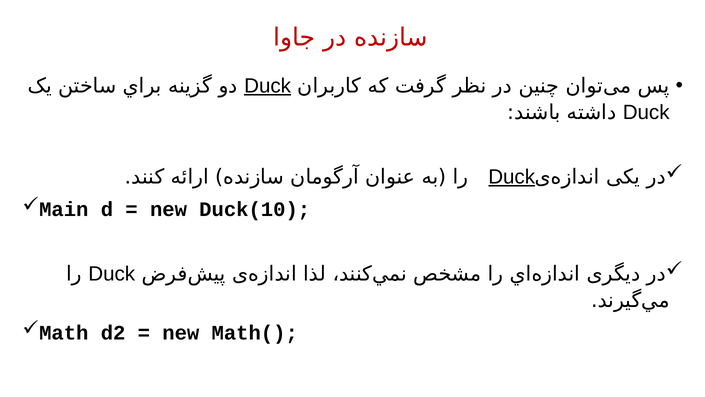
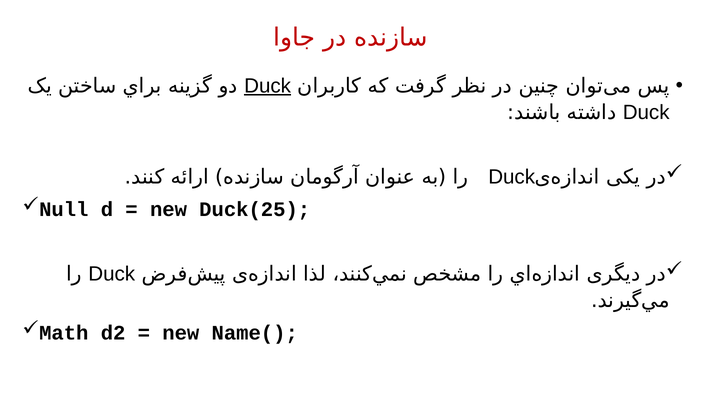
Duck at (512, 177) underline: present -> none
Main: Main -> Null
Duck(10: Duck(10 -> Duck(25
Math(: Math( -> Name(
